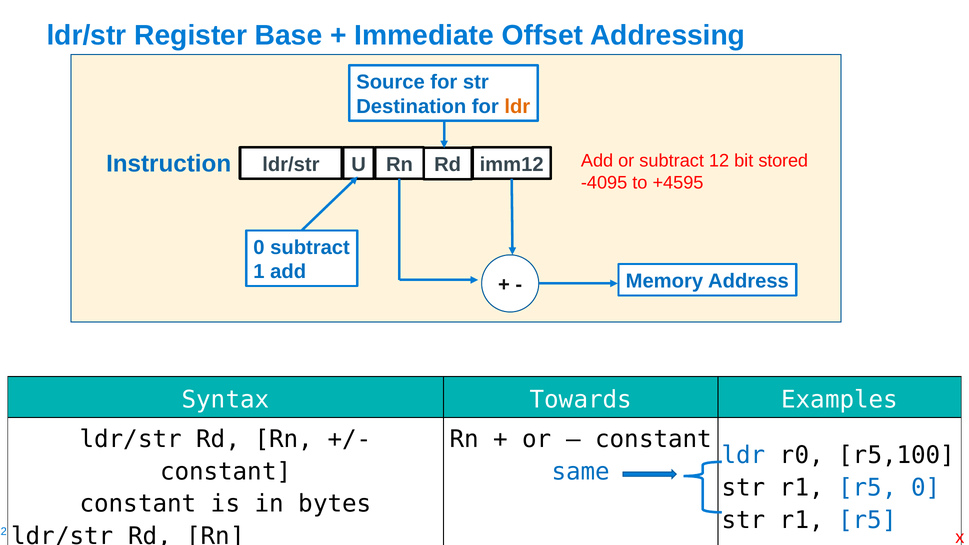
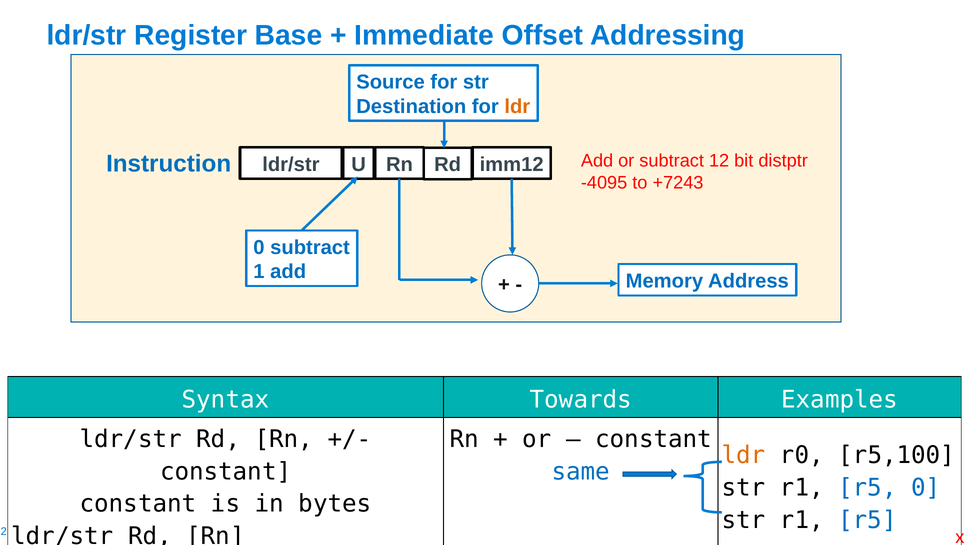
stored: stored -> distptr
+4595: +4595 -> +7243
ldr at (744, 455) colour: blue -> orange
